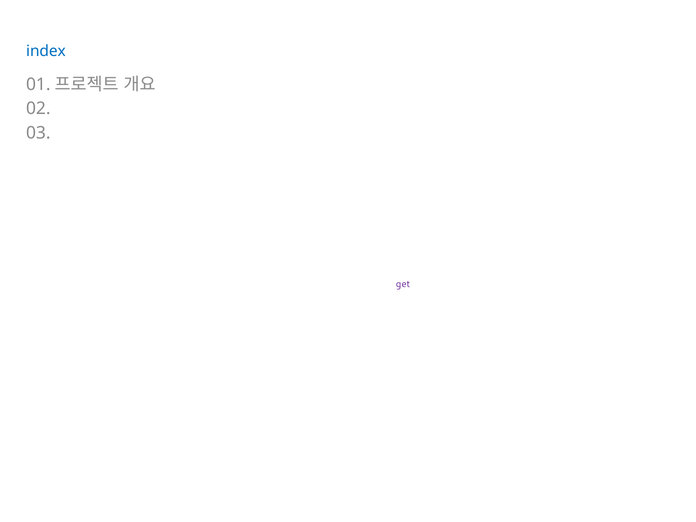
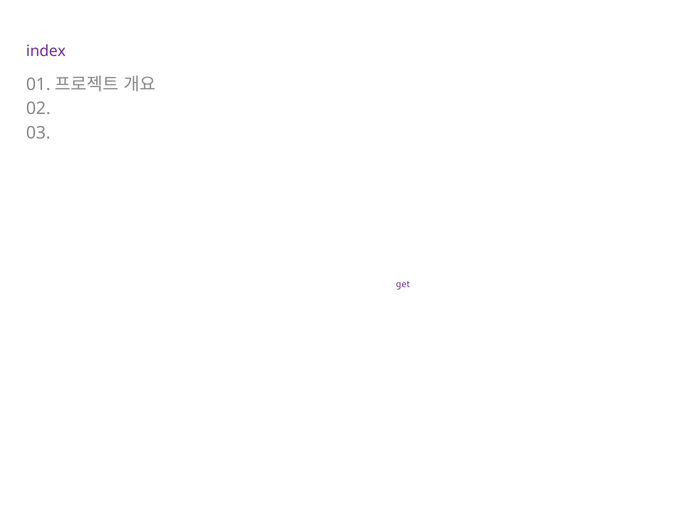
index colour: blue -> purple
